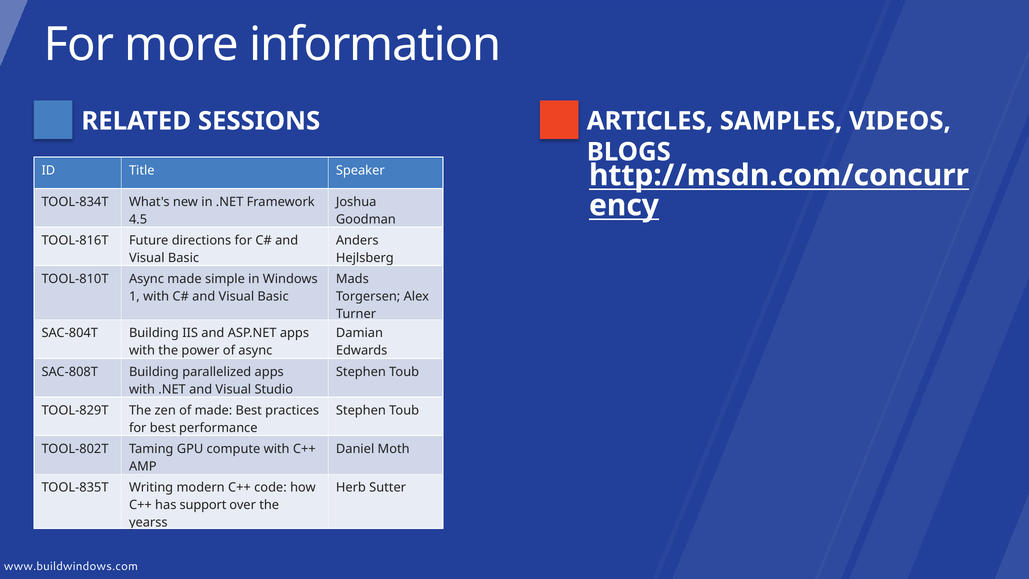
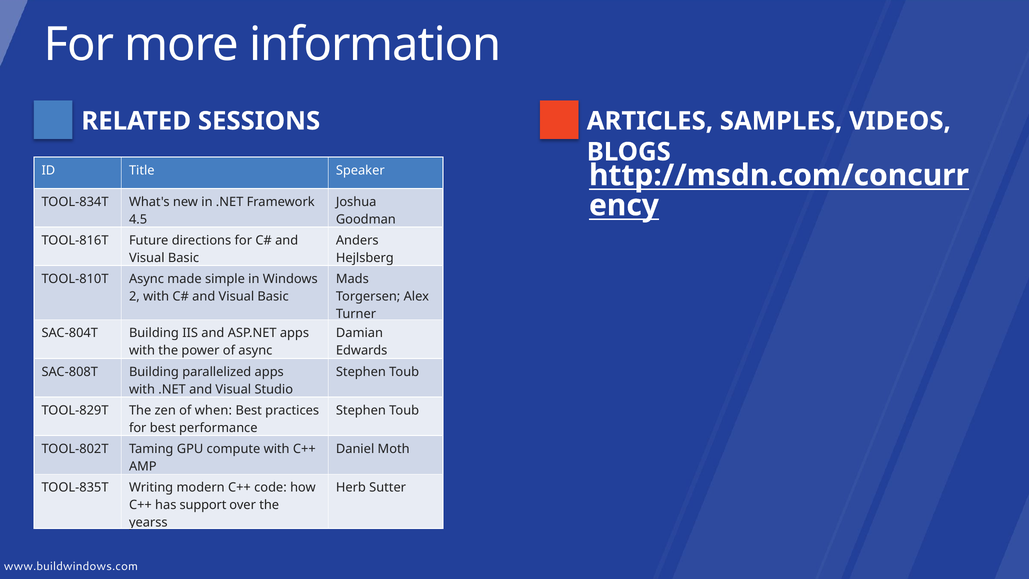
1: 1 -> 2
of made: made -> when
